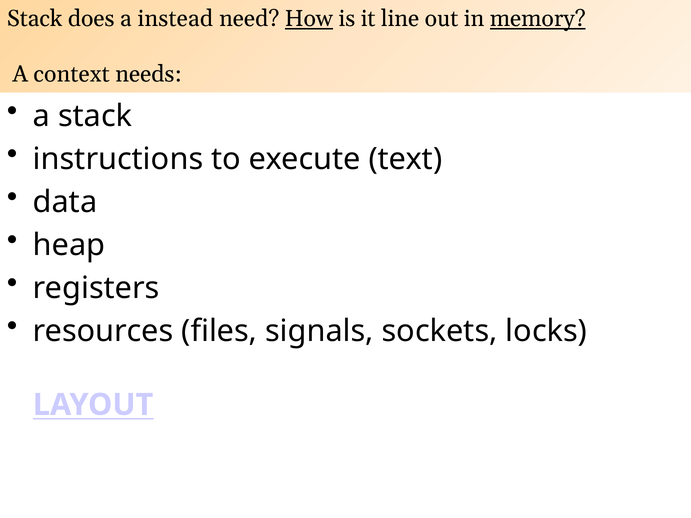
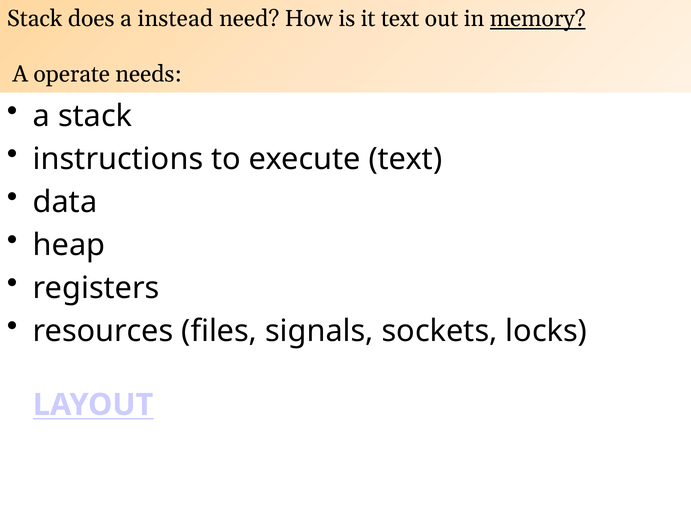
How underline: present -> none
it line: line -> text
context: context -> operate
